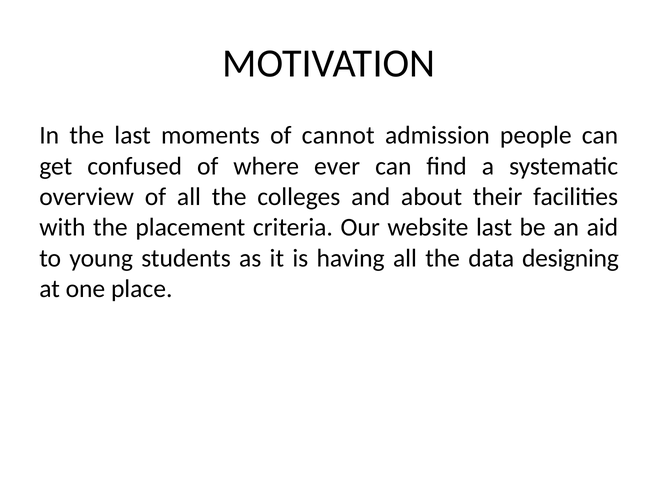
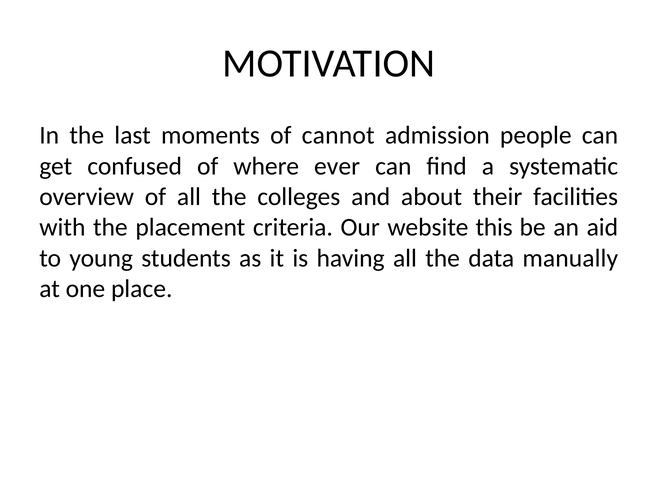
website last: last -> this
designing: designing -> manually
